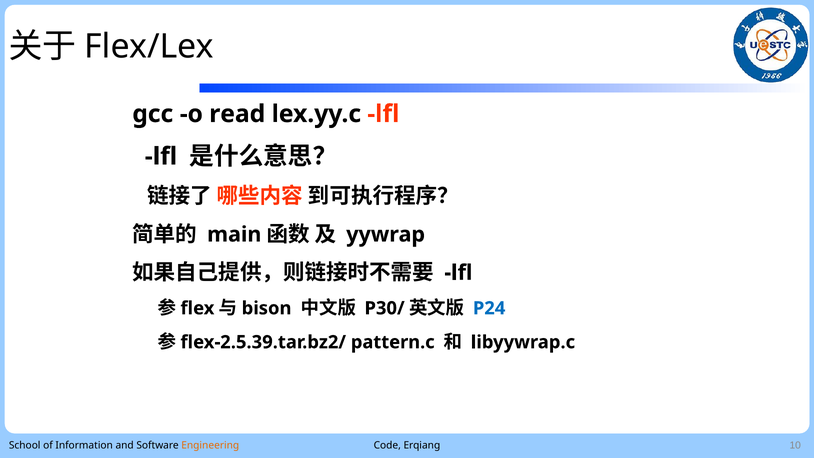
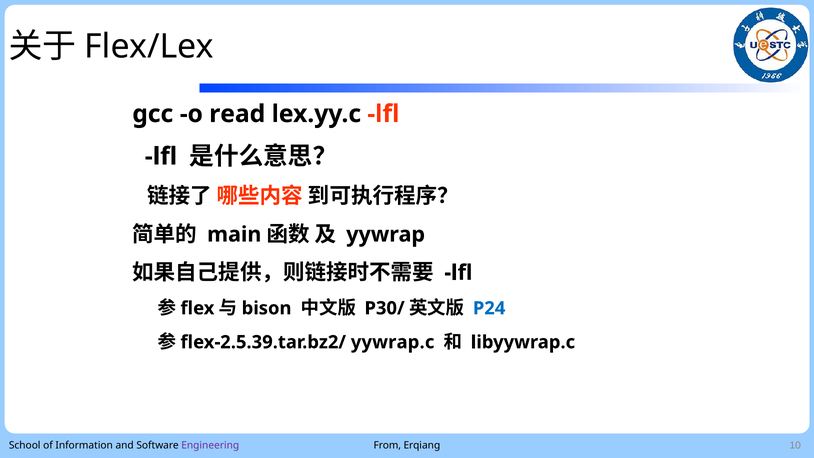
pattern.c: pattern.c -> yywrap.c
Engineering colour: orange -> purple
Code: Code -> From
